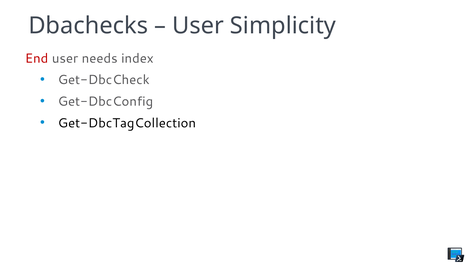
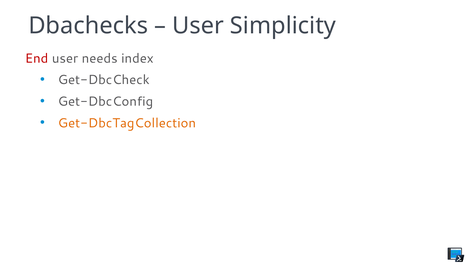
Get-DbcTagCollection colour: black -> orange
